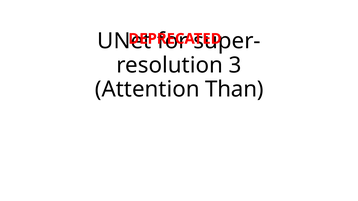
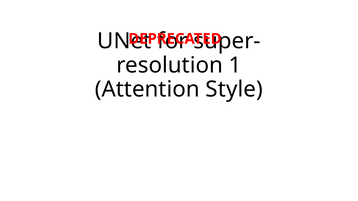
3: 3 -> 1
Than: Than -> Style
